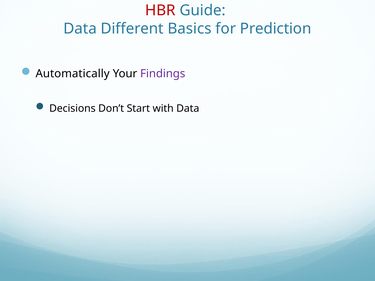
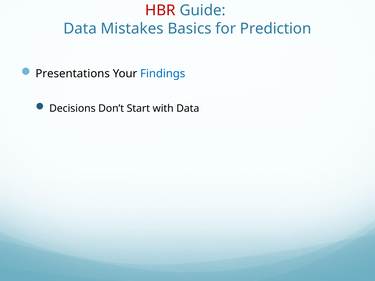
Different: Different -> Mistakes
Automatically: Automatically -> Presentations
Findings colour: purple -> blue
